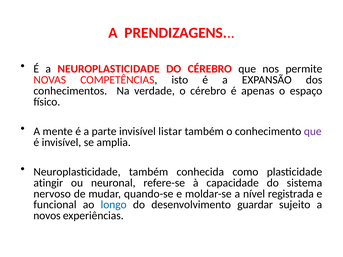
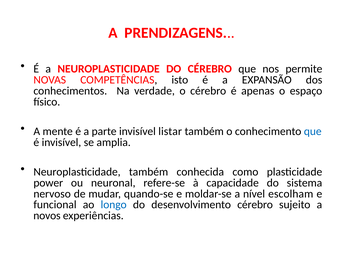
que at (313, 131) colour: purple -> blue
atingir: atingir -> power
registrada: registrada -> escolham
desenvolvimento guardar: guardar -> cérebro
